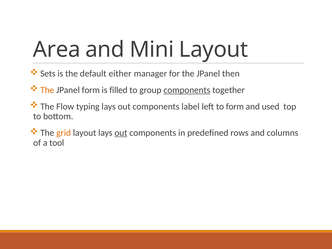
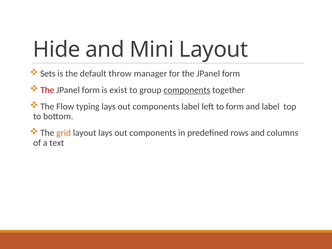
Area: Area -> Hide
either: either -> throw
for the JPanel then: then -> form
The at (47, 90) colour: orange -> red
filled: filled -> exist
and used: used -> label
out at (121, 133) underline: present -> none
tool: tool -> text
